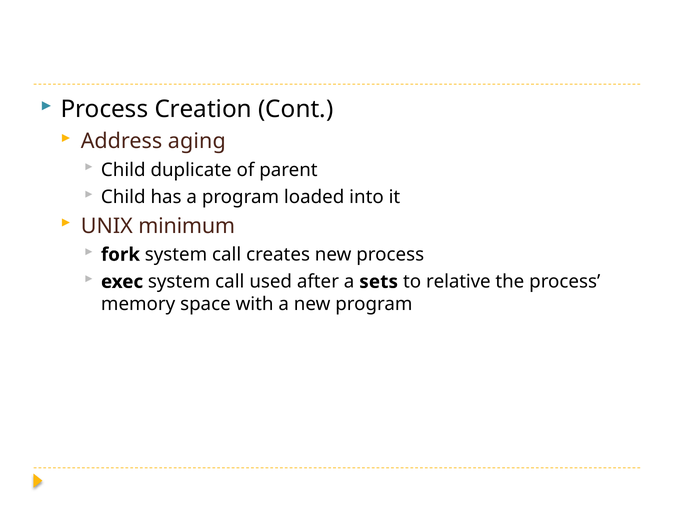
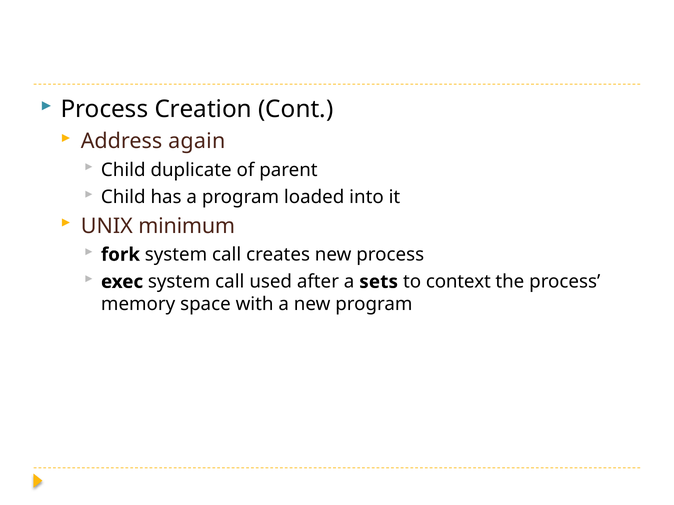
aging: aging -> again
relative: relative -> context
